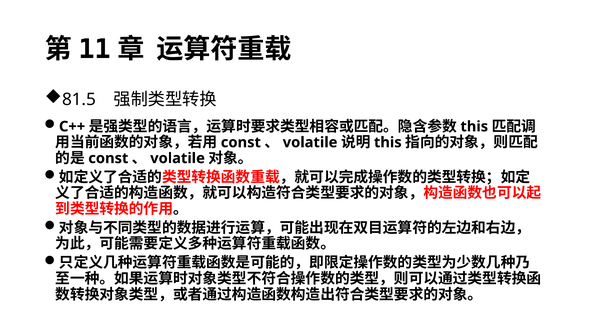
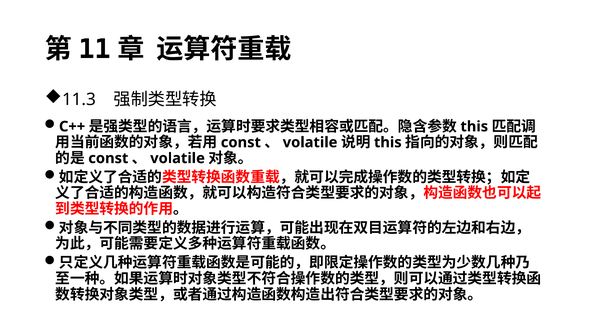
81.5: 81.5 -> 11.3
